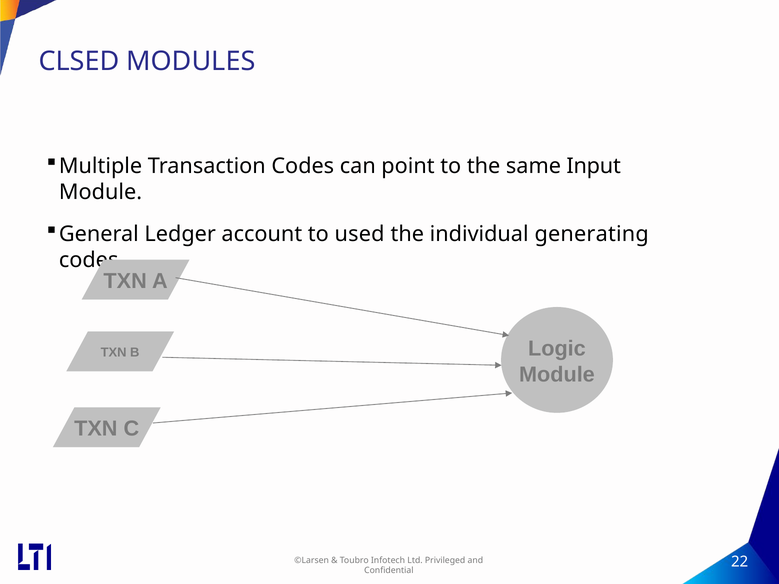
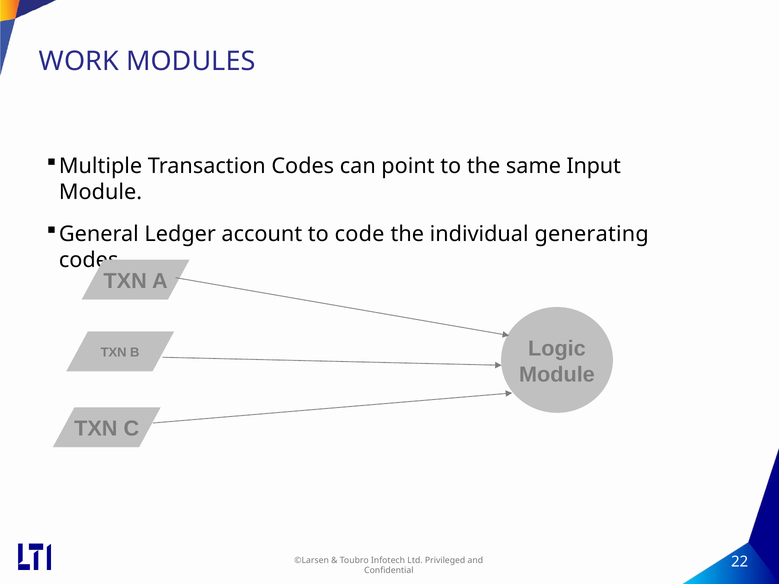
CLSED: CLSED -> WORK
used: used -> code
